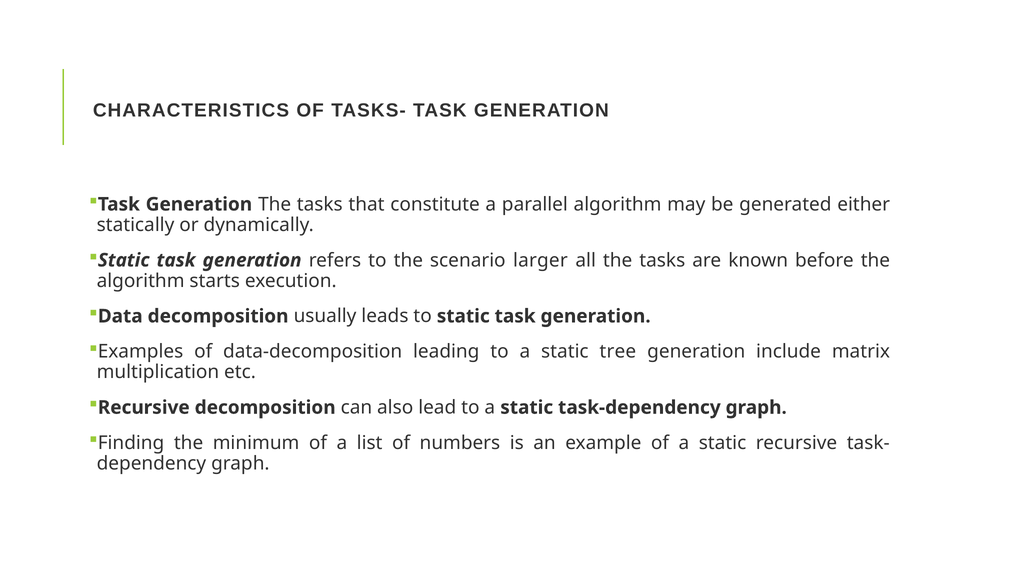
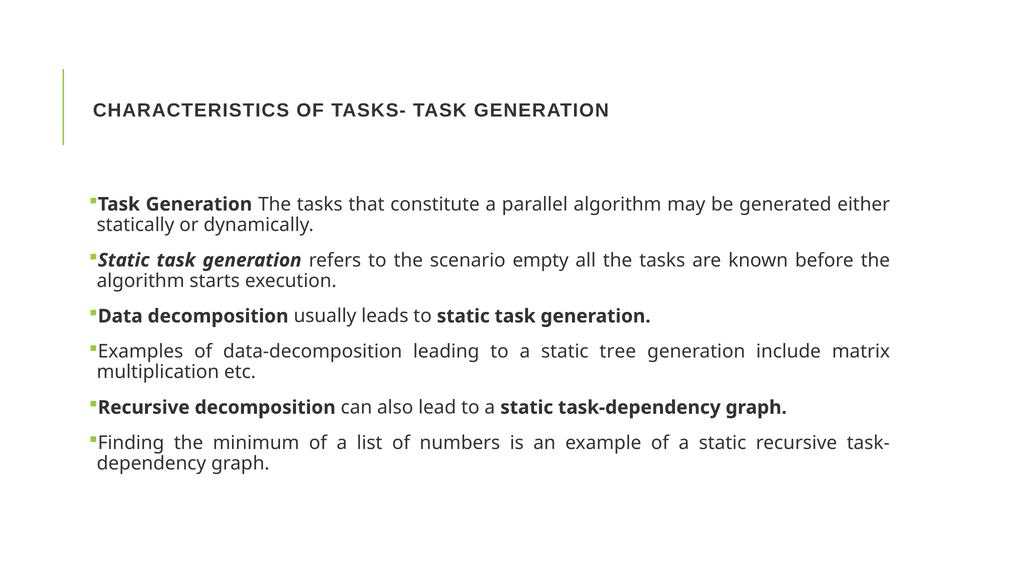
larger: larger -> empty
